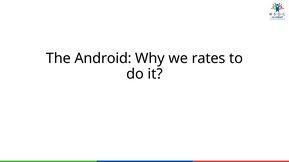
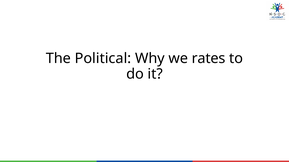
Android: Android -> Political
